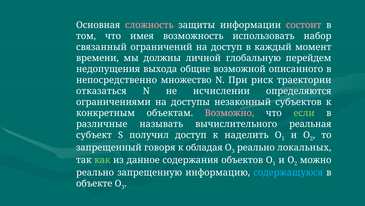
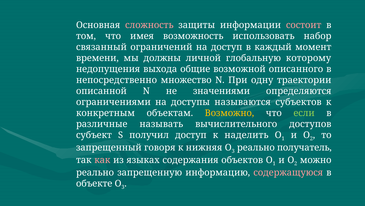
перейдем: перейдем -> которому
риск: риск -> одну
отказаться: отказаться -> описанной
исчислении: исчислении -> значениями
незаконный: незаконный -> называются
Возможно colour: pink -> yellow
реальная: реальная -> доступов
обладая: обладая -> нижняя
локальных: локальных -> получатель
как colour: light green -> pink
данное: данное -> языках
содержащуюся colour: light blue -> pink
